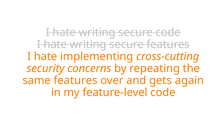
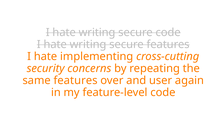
gets: gets -> user
